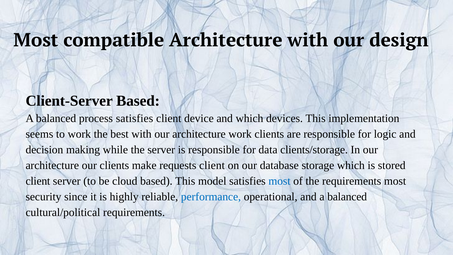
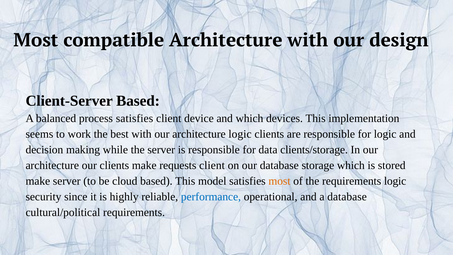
architecture work: work -> logic
client at (38, 181): client -> make
most at (279, 181) colour: blue -> orange
requirements most: most -> logic
and a balanced: balanced -> database
